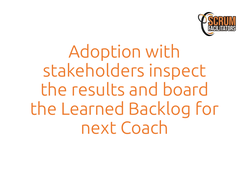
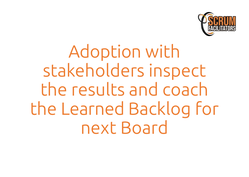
board: board -> coach
Coach: Coach -> Board
